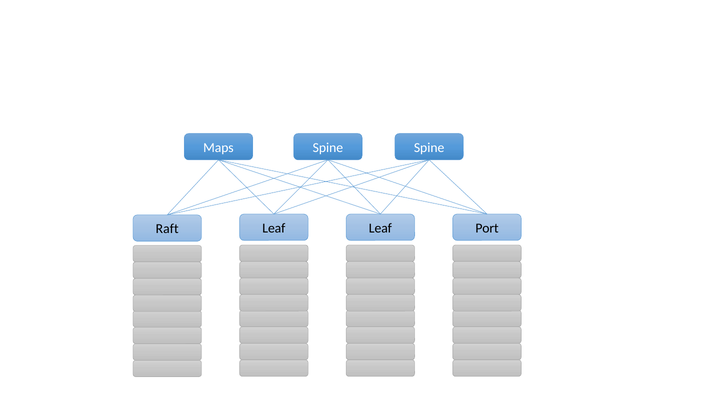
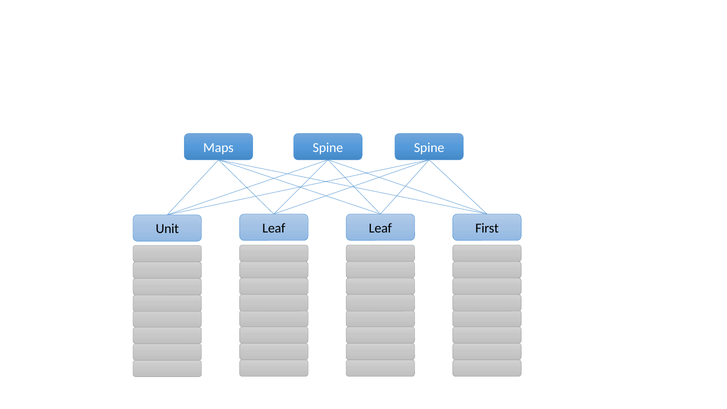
Raft: Raft -> Unit
Port: Port -> First
